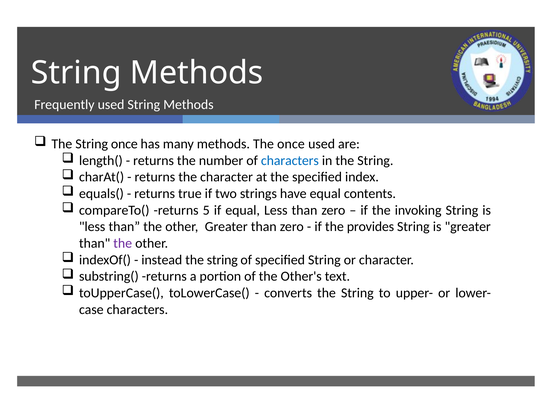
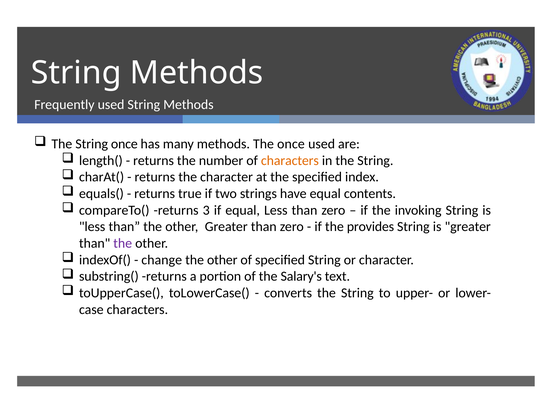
characters at (290, 160) colour: blue -> orange
5: 5 -> 3
instead: instead -> change
string at (222, 260): string -> other
Other's: Other's -> Salary's
